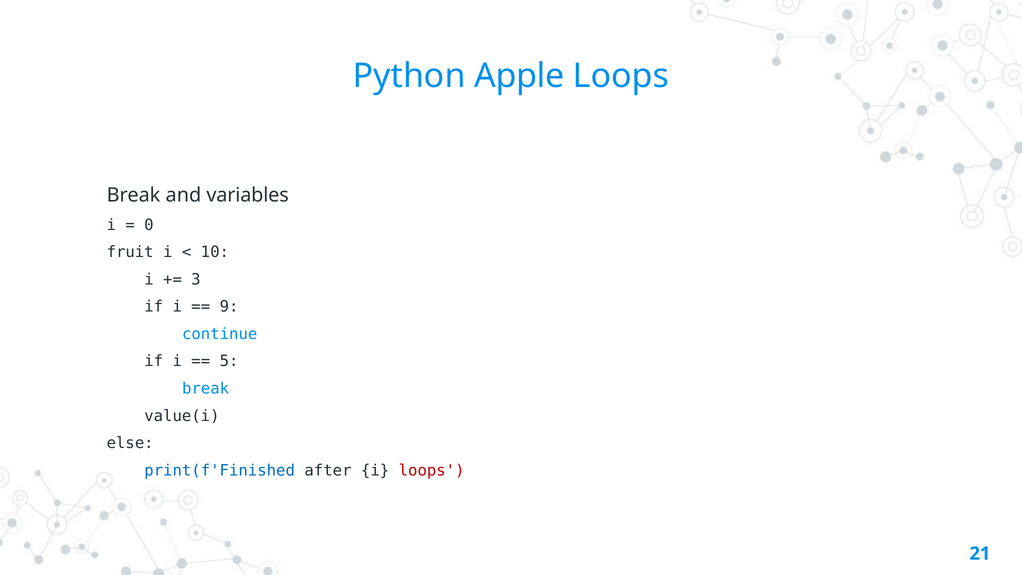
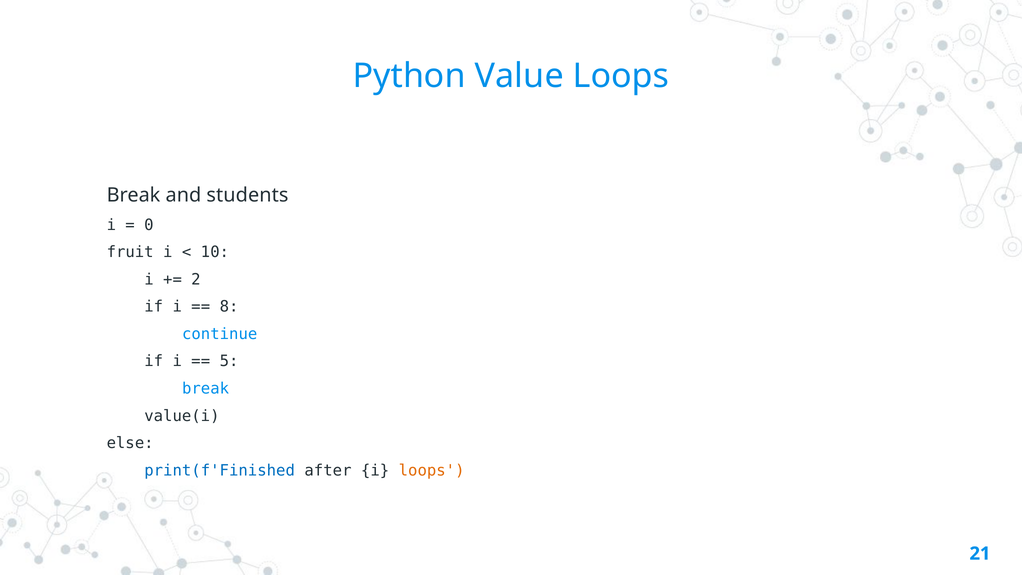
Apple: Apple -> Value
variables: variables -> students
3: 3 -> 2
9: 9 -> 8
loops at (432, 470) colour: red -> orange
